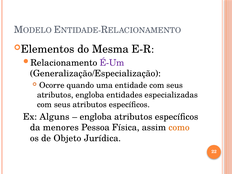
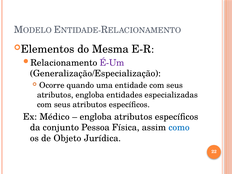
Alguns: Alguns -> Médico
menores: menores -> conjunto
como colour: orange -> blue
